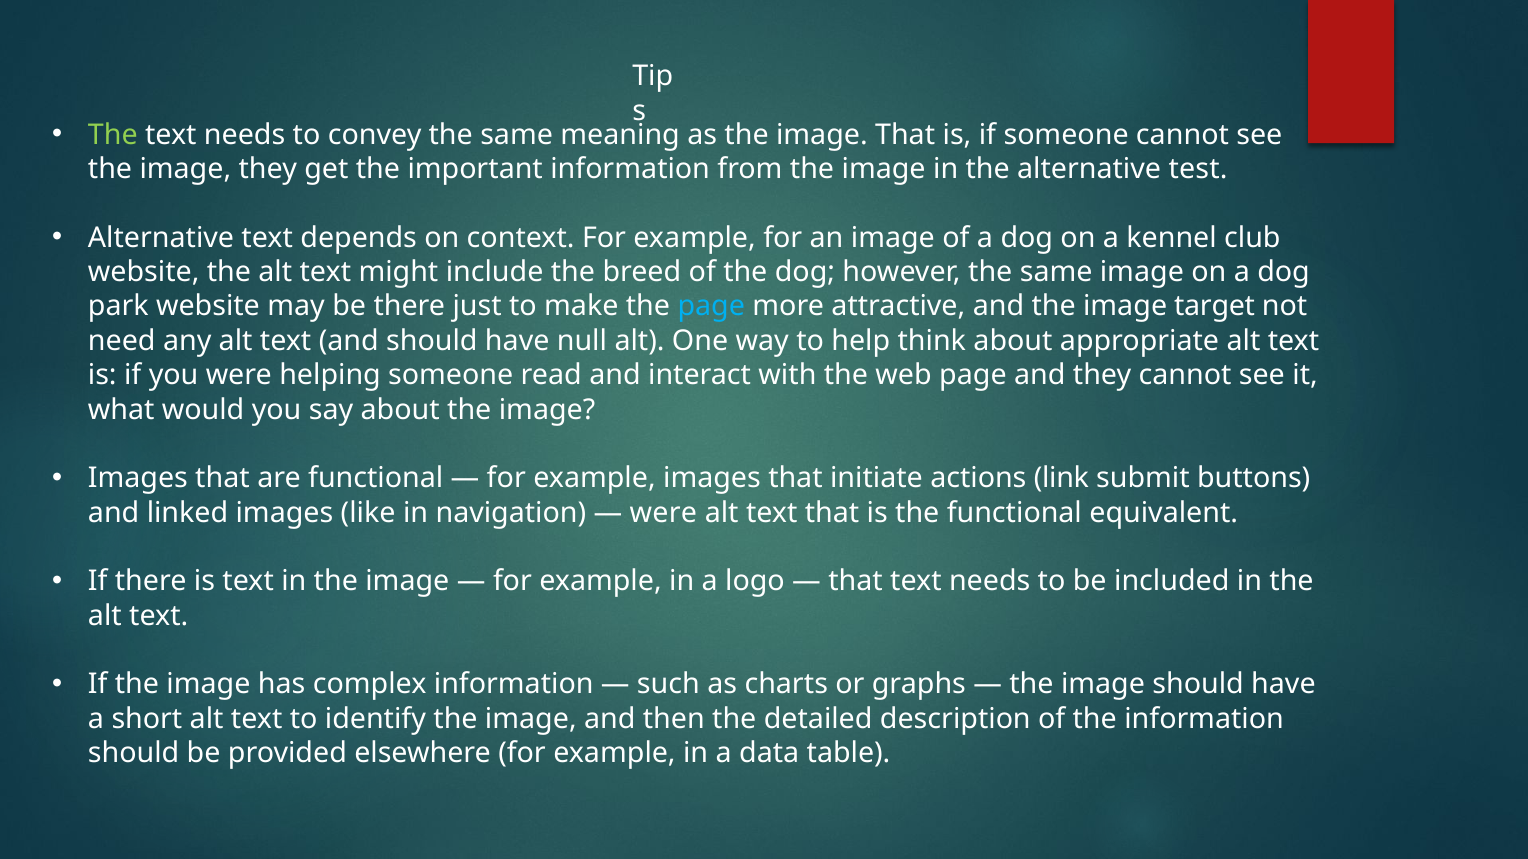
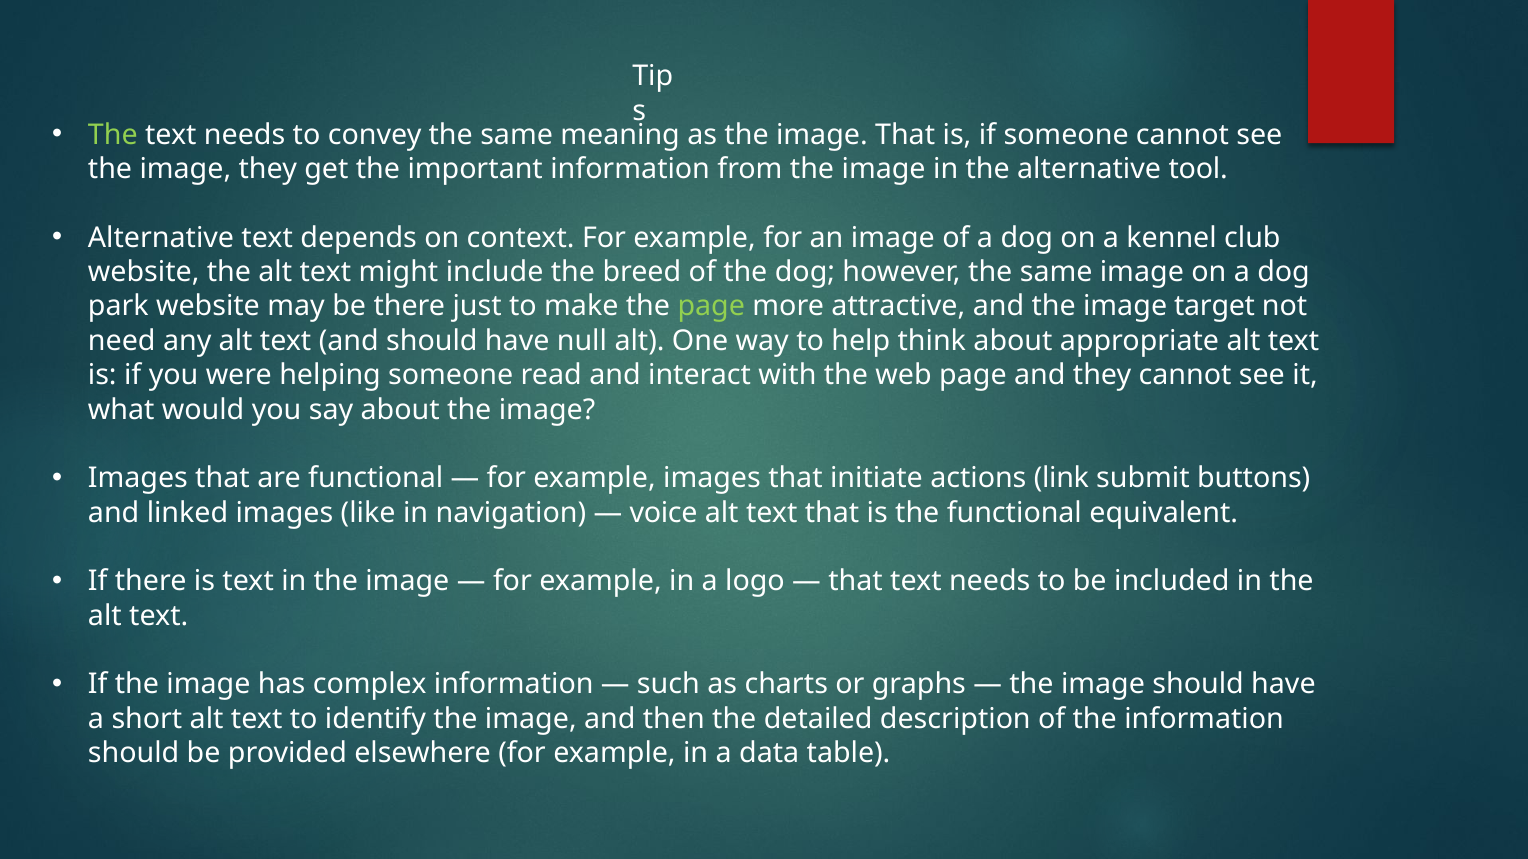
test: test -> tool
page at (711, 307) colour: light blue -> light green
were at (663, 513): were -> voice
